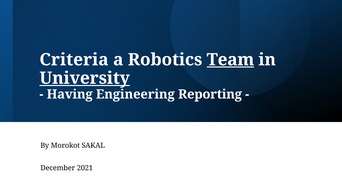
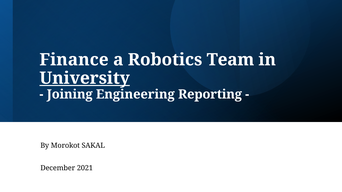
Criteria: Criteria -> Finance
Team underline: present -> none
Having: Having -> Joining
